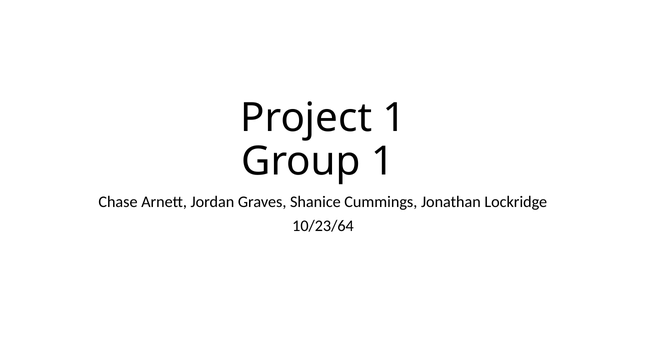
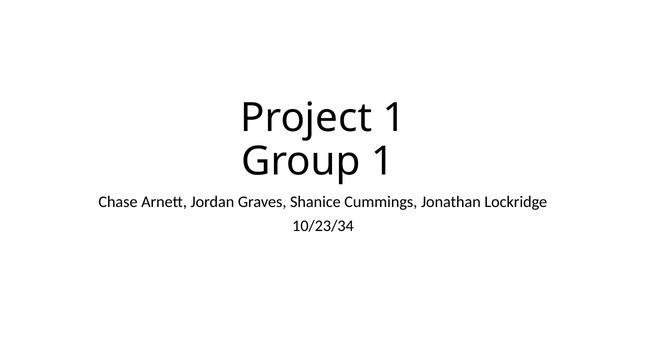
10/23/64: 10/23/64 -> 10/23/34
